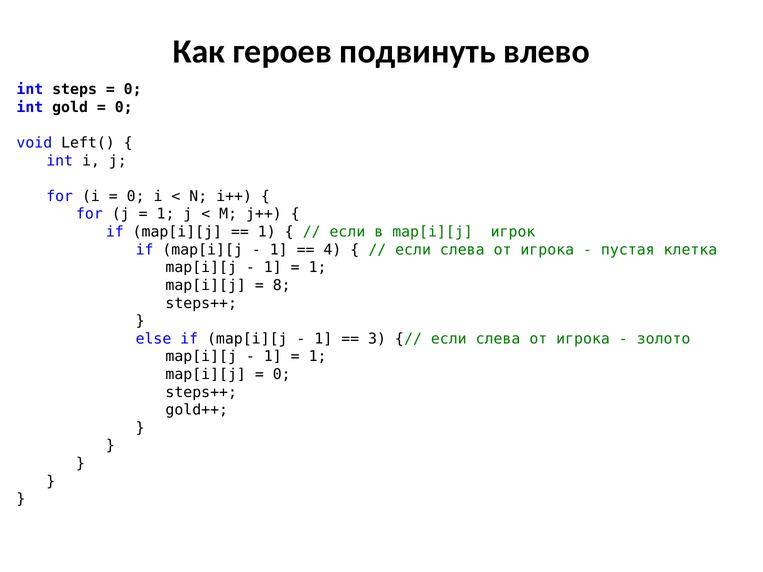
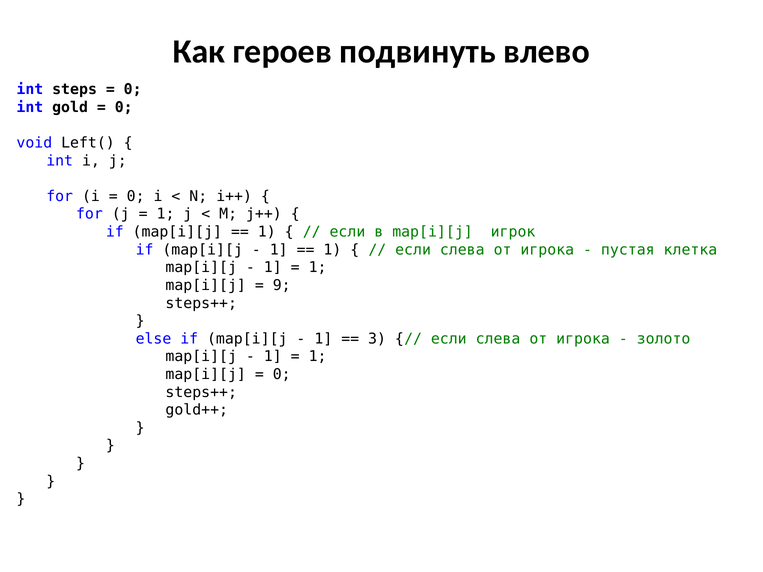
4 at (332, 250): 4 -> 1
8: 8 -> 9
